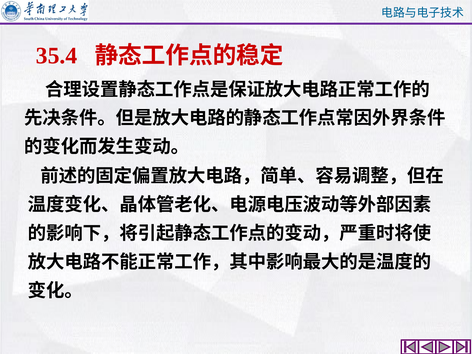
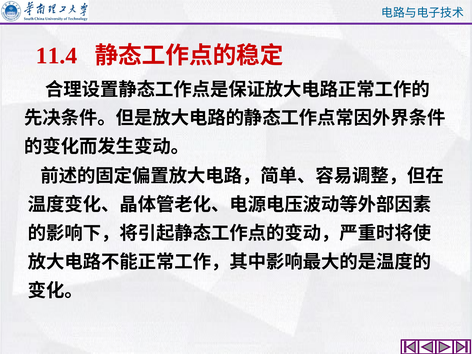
35.4: 35.4 -> 11.4
